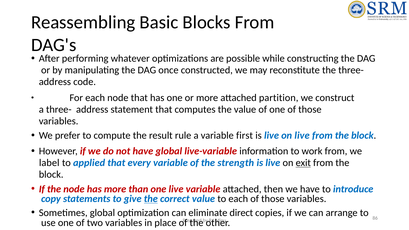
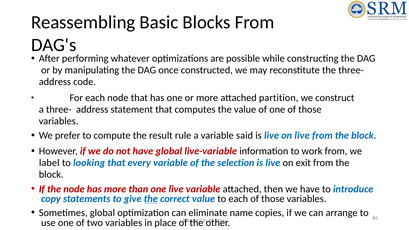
first: first -> said
applied: applied -> looking
strength: strength -> selection
exit underline: present -> none
direct: direct -> name
